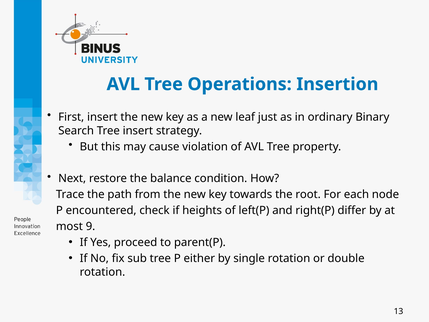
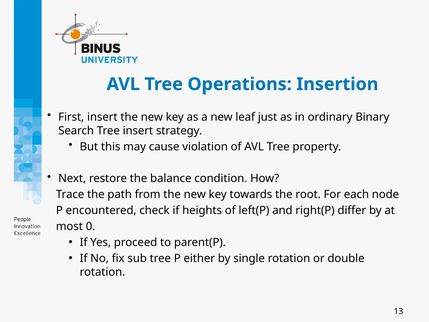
9: 9 -> 0
